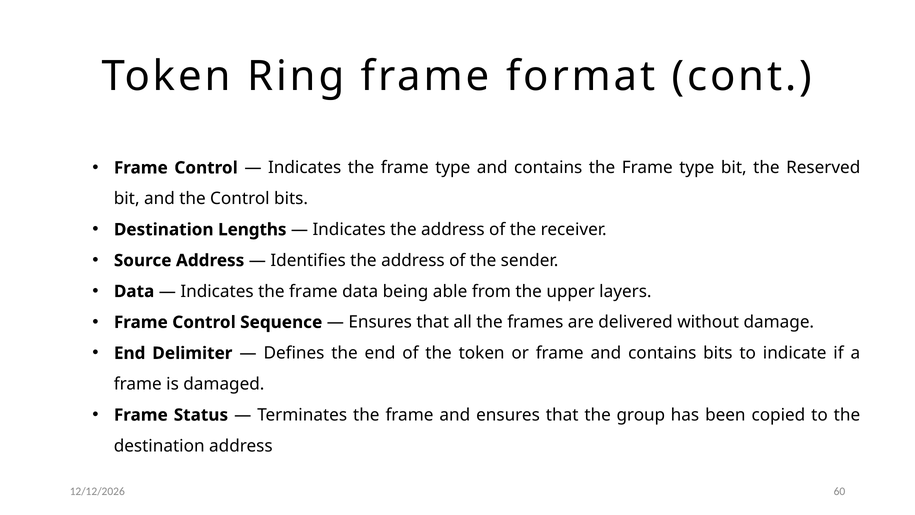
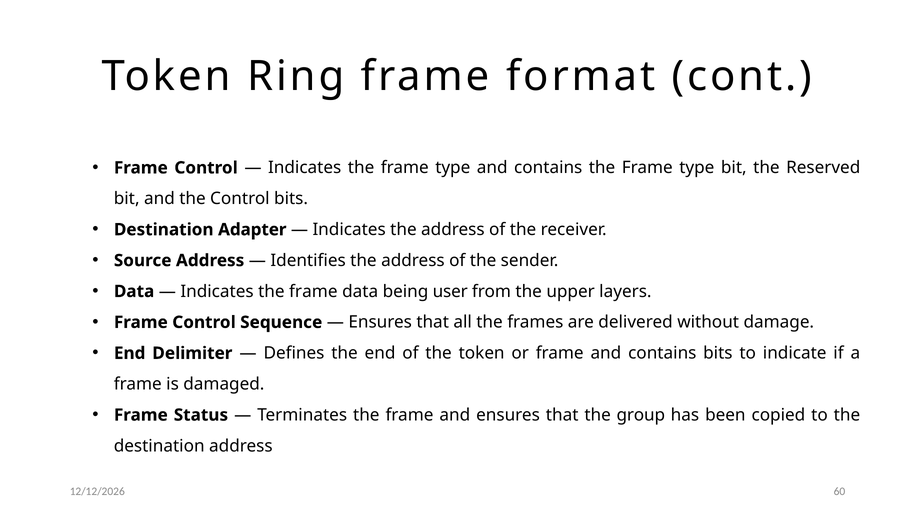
Lengths: Lengths -> Adapter
able: able -> user
